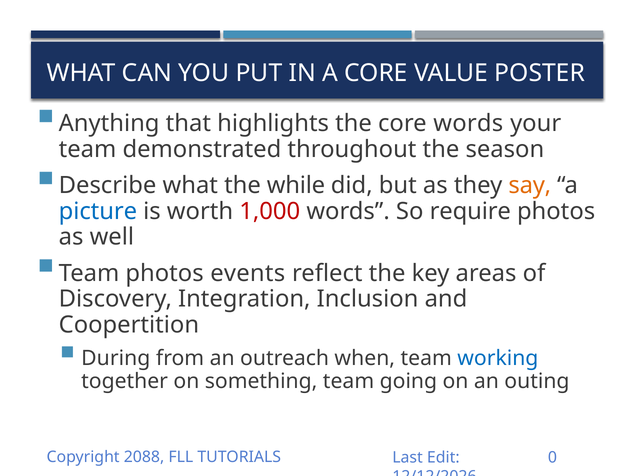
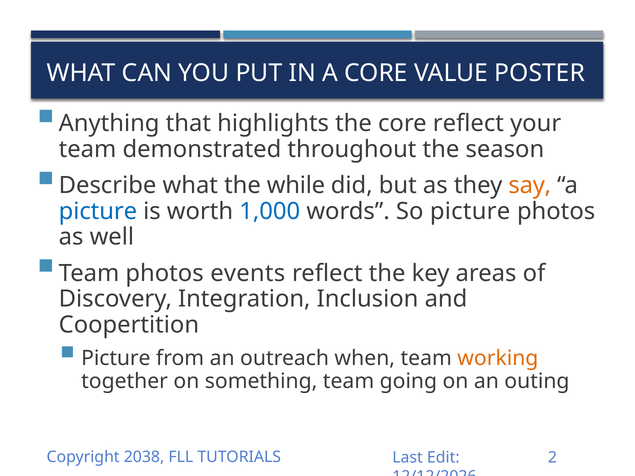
core words: words -> reflect
1,000 colour: red -> blue
So require: require -> picture
During at (116, 359): During -> Picture
working colour: blue -> orange
2088: 2088 -> 2038
0: 0 -> 2
